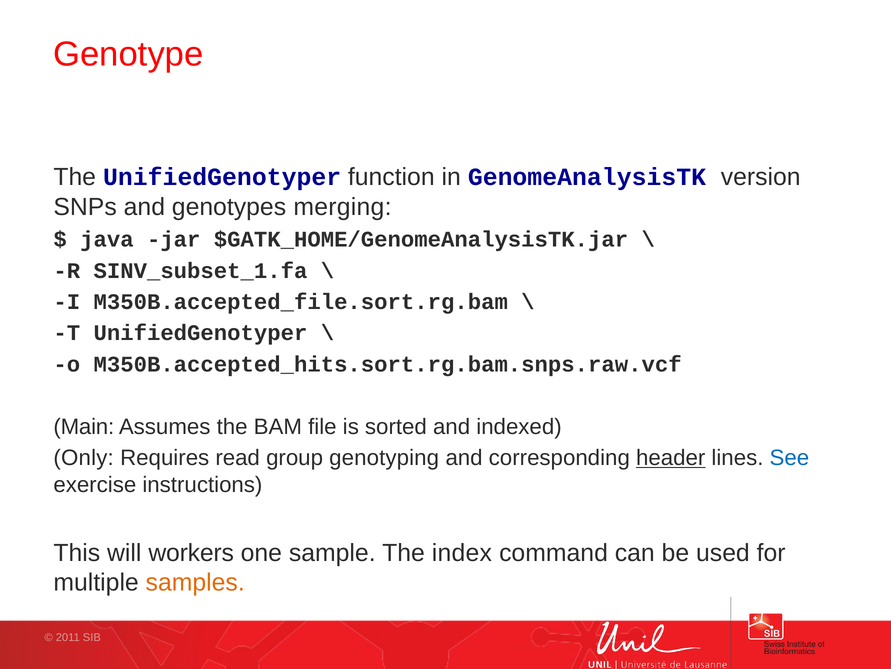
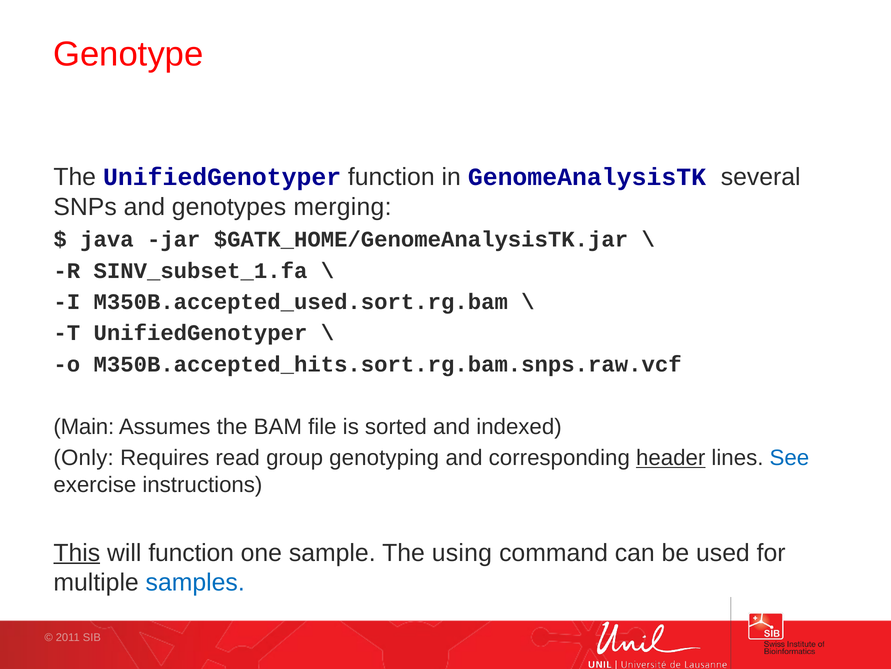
version: version -> several
M350B.accepted_file.sort.rg.bam: M350B.accepted_file.sort.rg.bam -> M350B.accepted_used.sort.rg.bam
This underline: none -> present
will workers: workers -> function
index: index -> using
samples colour: orange -> blue
